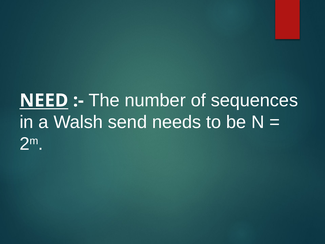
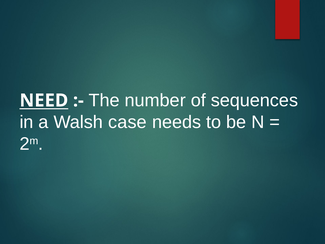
send: send -> case
